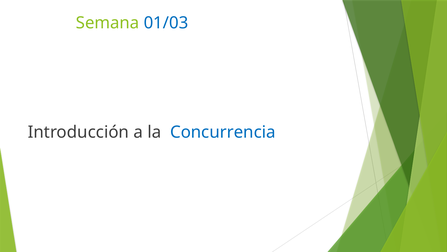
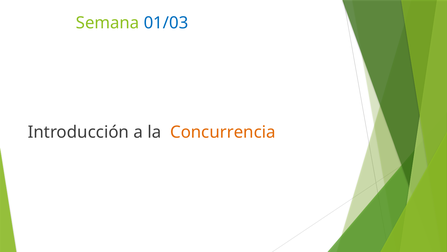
Concurrencia colour: blue -> orange
